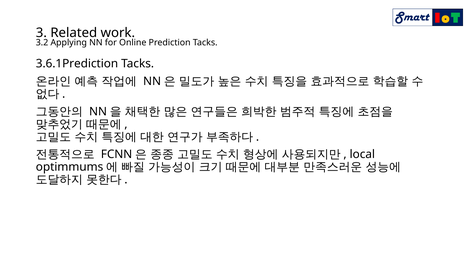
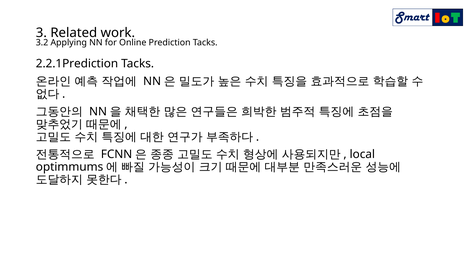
3.6.1Prediction: 3.6.1Prediction -> 2.2.1Prediction
